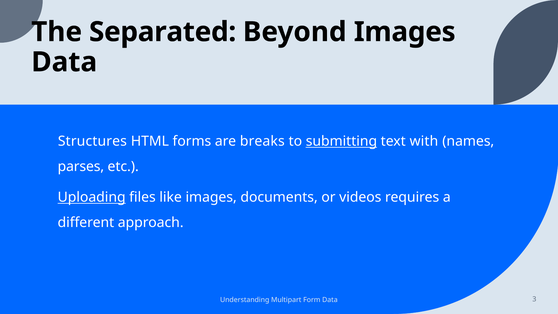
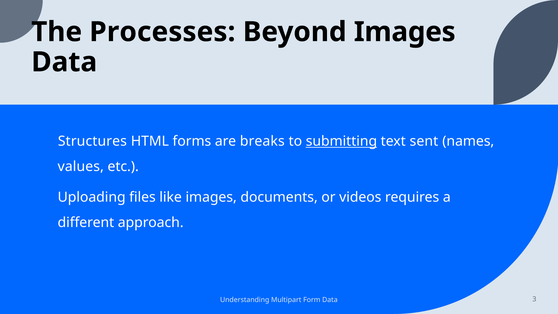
Separated: Separated -> Processes
with: with -> sent
parses: parses -> values
Uploading underline: present -> none
